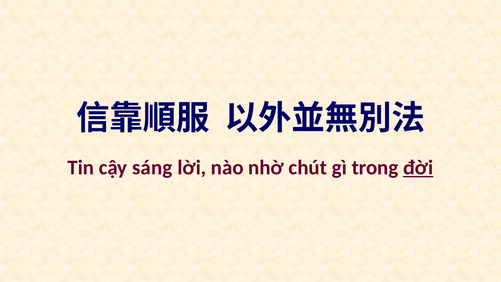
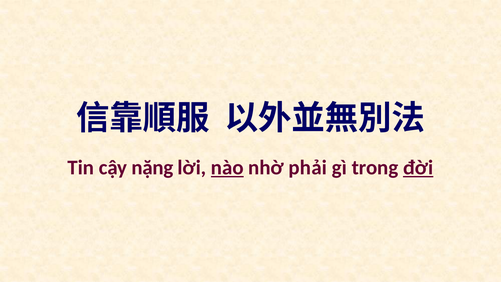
sáng: sáng -> nặng
nào underline: none -> present
chút: chút -> phải
